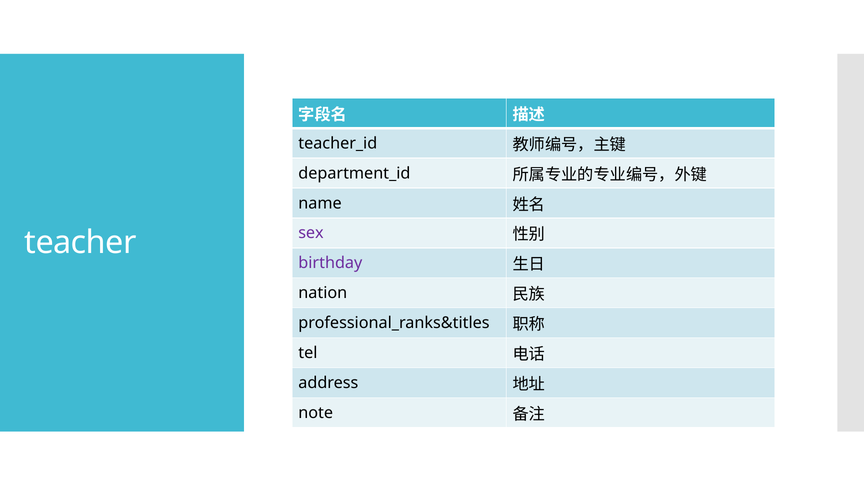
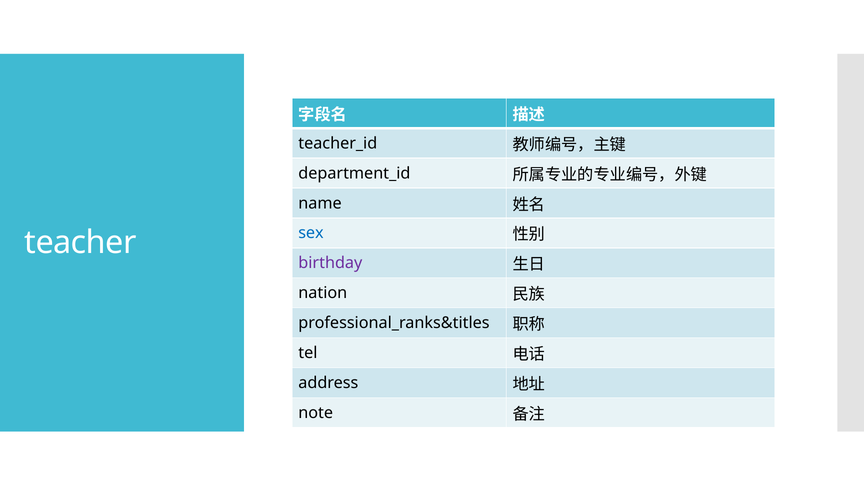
sex colour: purple -> blue
